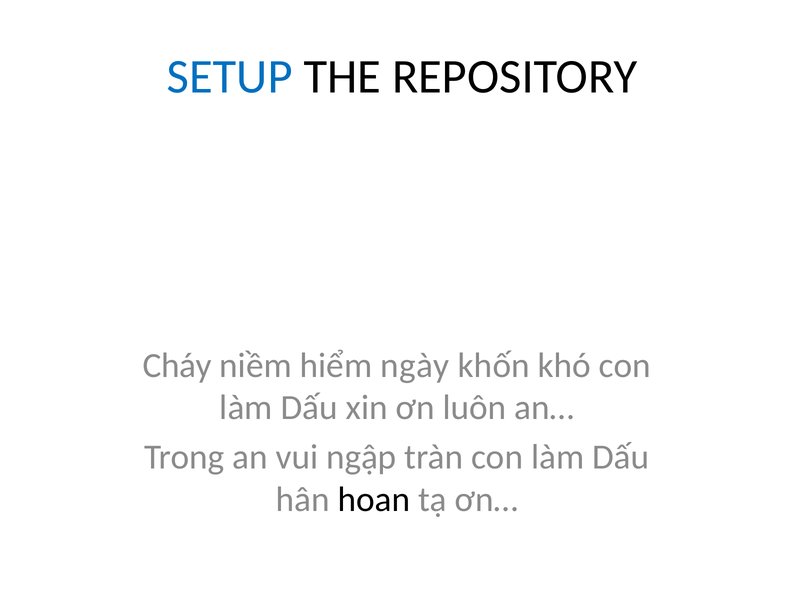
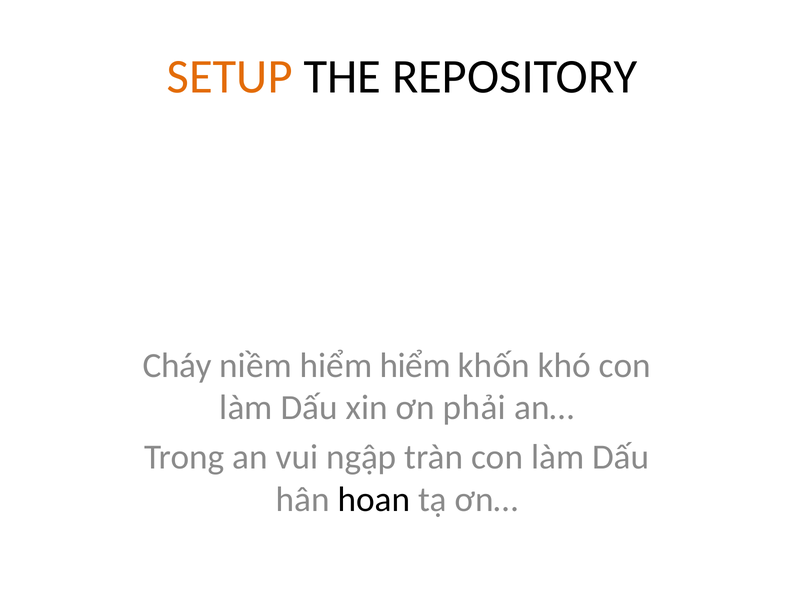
SETUP colour: blue -> orange
hiểm ngày: ngày -> hiểm
luôn: luôn -> phải
